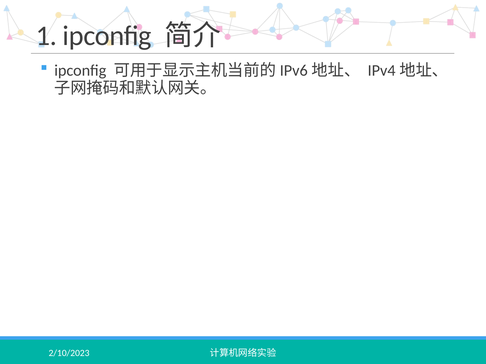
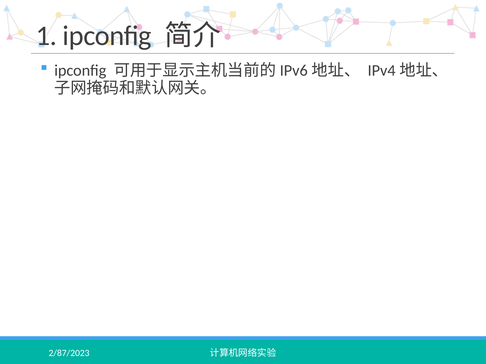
2/10/2023: 2/10/2023 -> 2/87/2023
